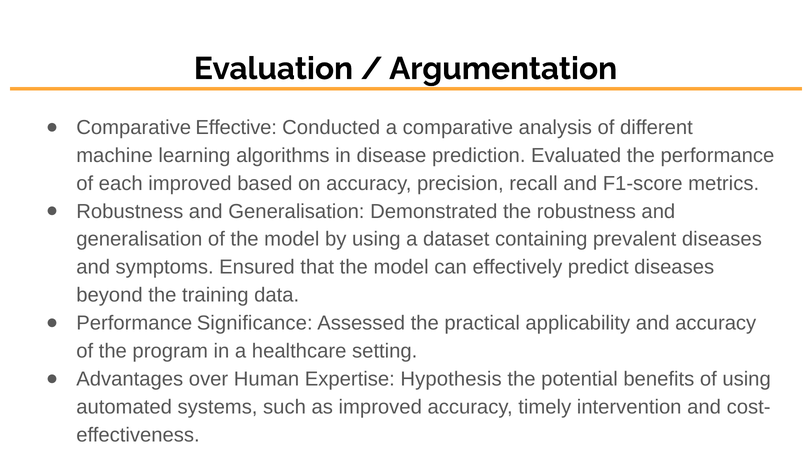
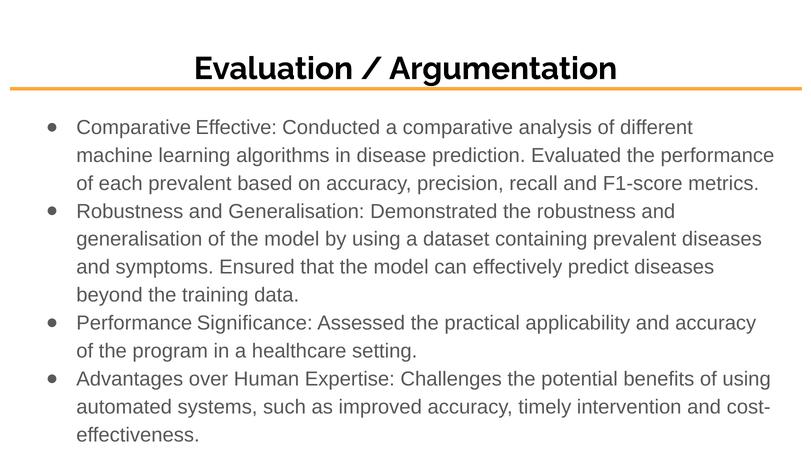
each improved: improved -> prevalent
Hypothesis: Hypothesis -> Challenges
